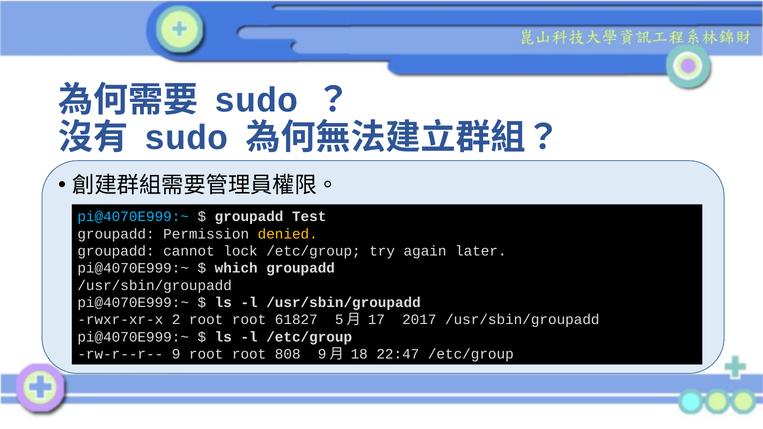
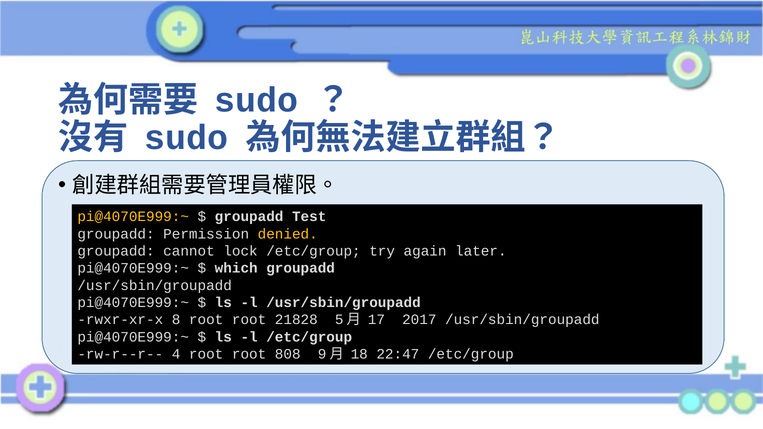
pi@4070E999:~ at (133, 217) colour: light blue -> yellow
2: 2 -> 8
61827: 61827 -> 21828
9: 9 -> 4
